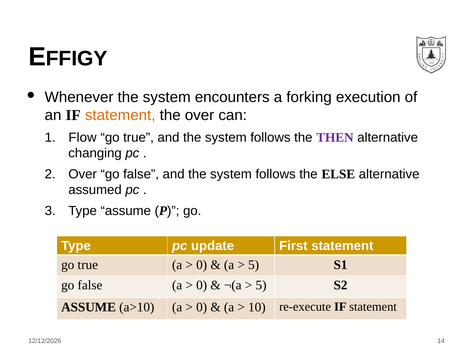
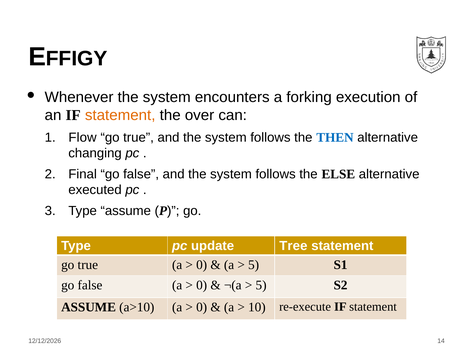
THEN colour: purple -> blue
Over at (83, 174): Over -> Final
assumed: assumed -> executed
First: First -> Tree
